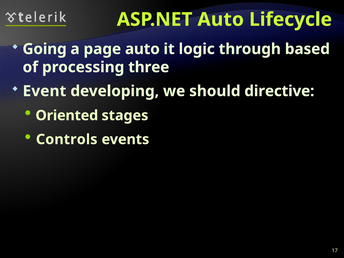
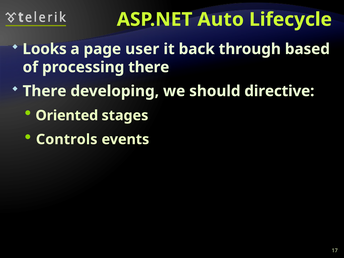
Going: Going -> Looks
page auto: auto -> user
logic: logic -> back
processing three: three -> there
Event at (44, 91): Event -> There
